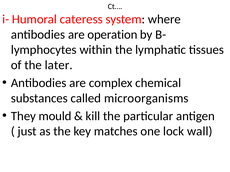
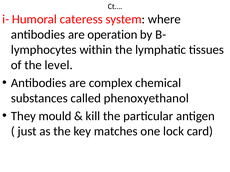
later: later -> level
microorganisms: microorganisms -> phenoxyethanol
wall: wall -> card
